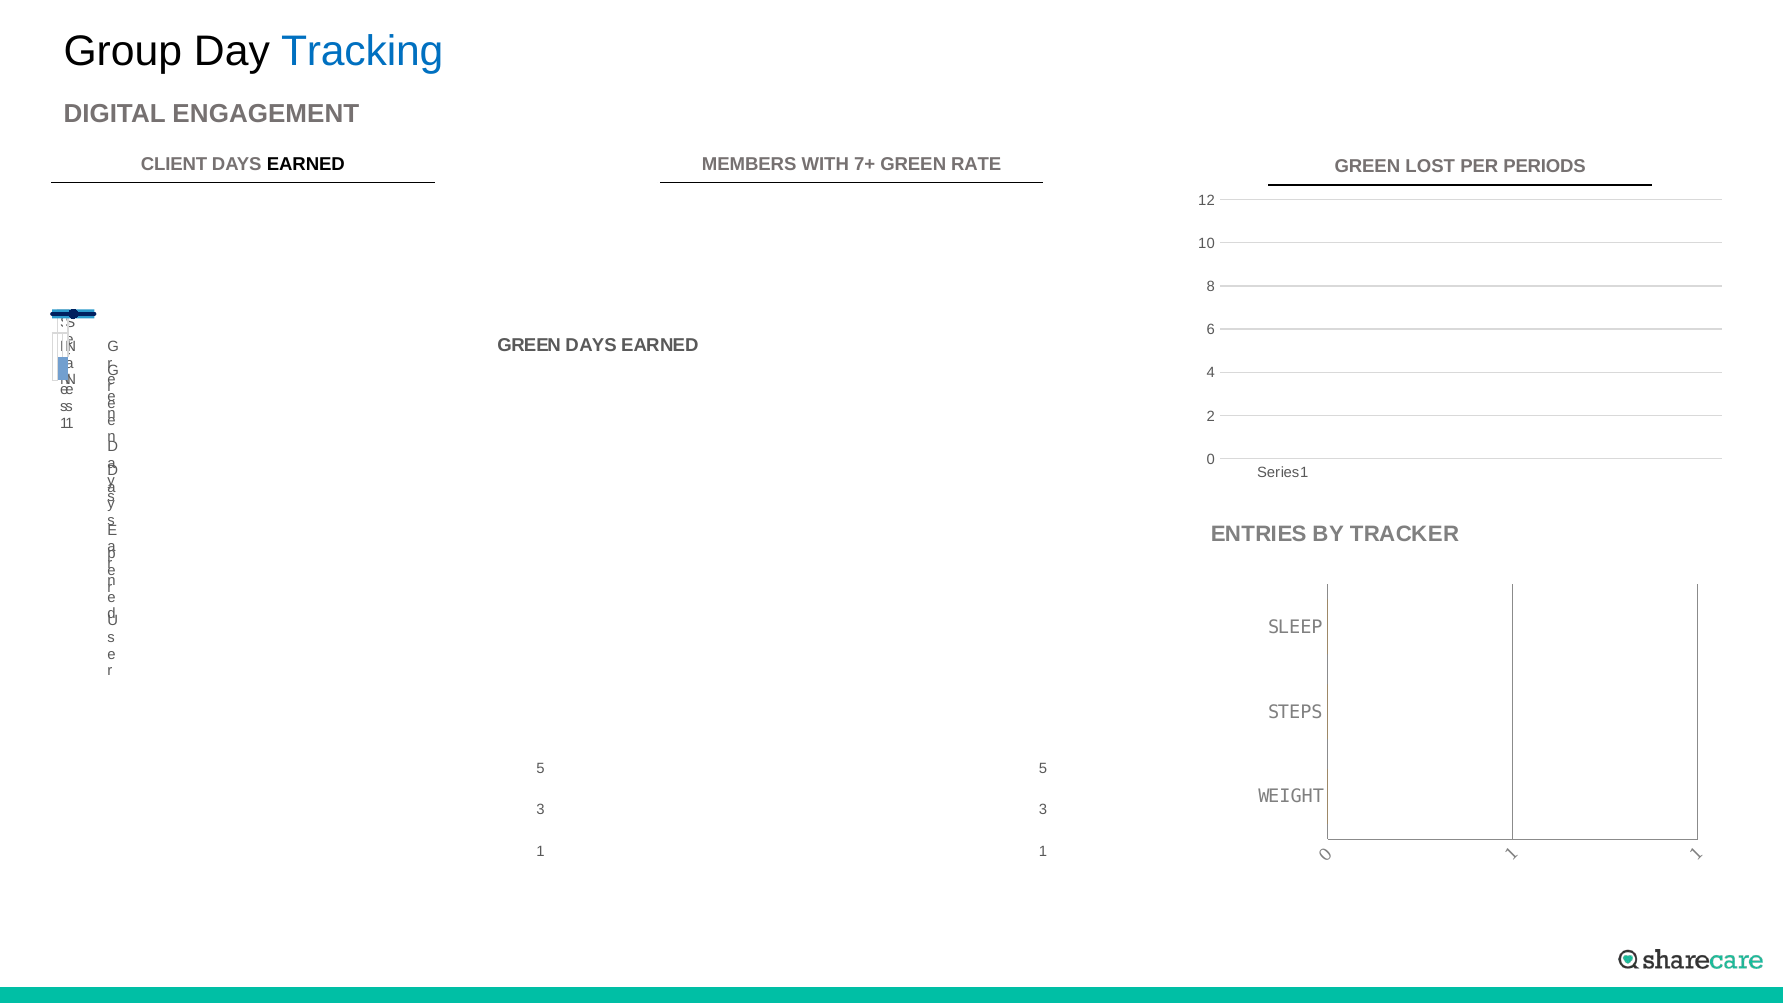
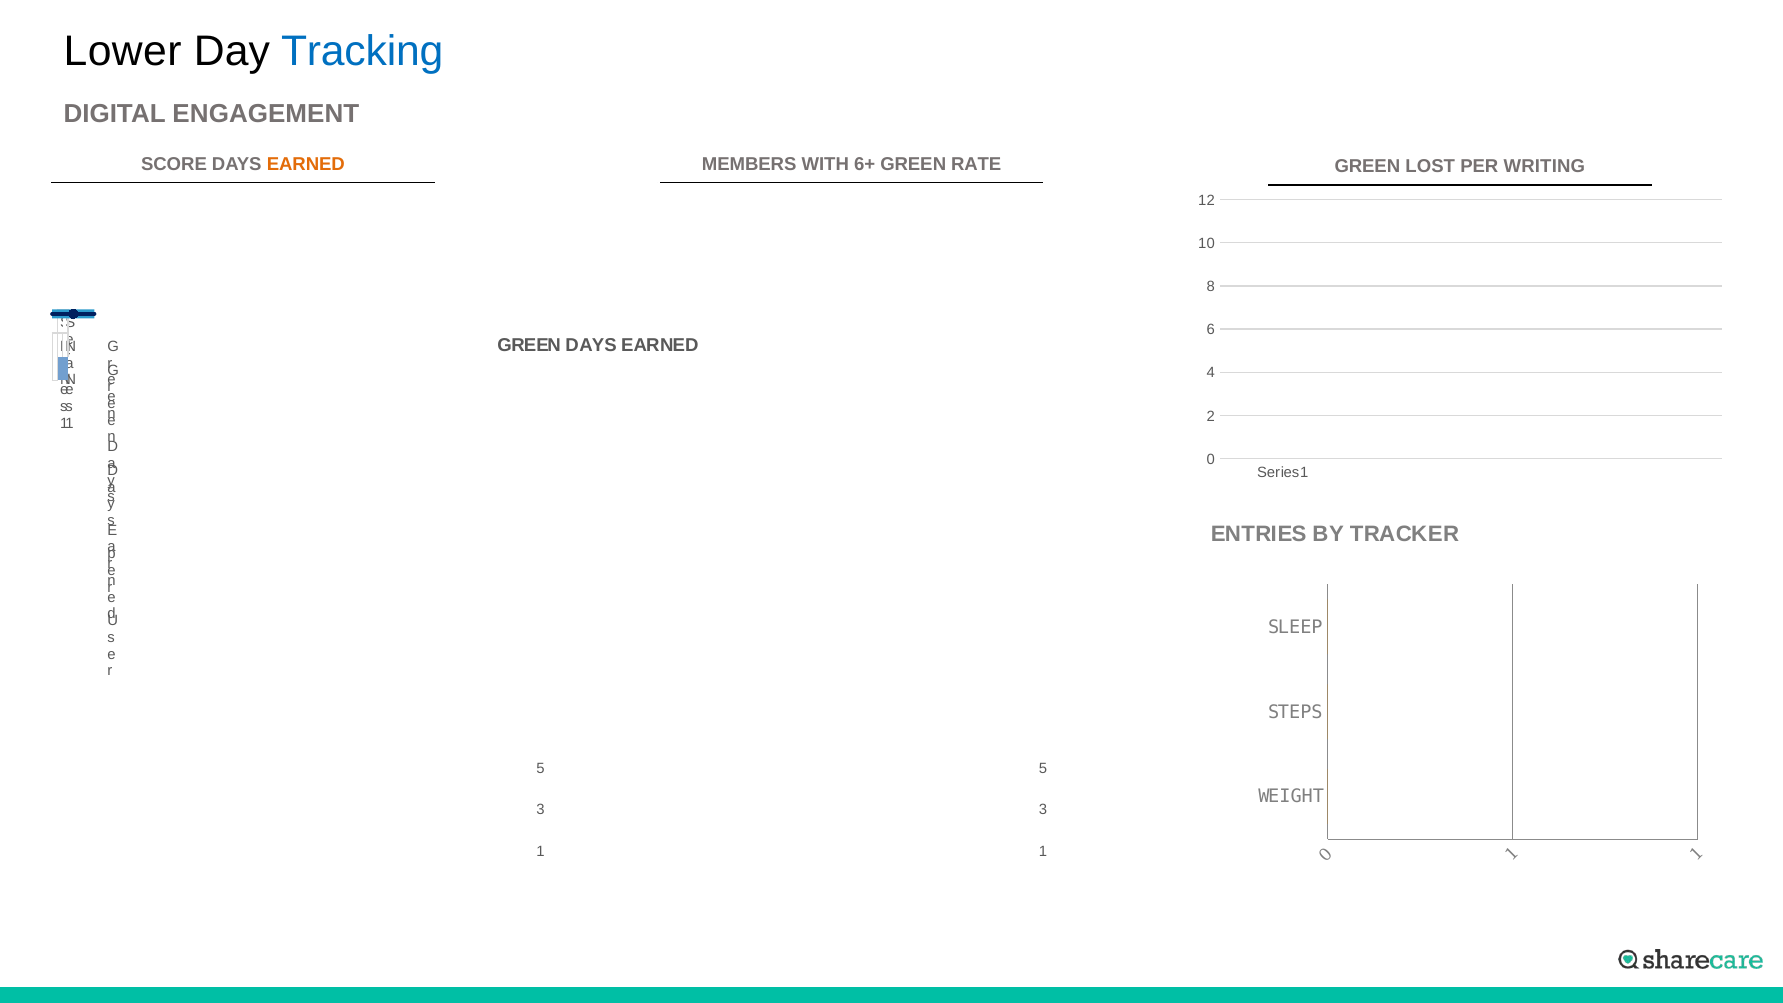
Group: Group -> Lower
CLIENT: CLIENT -> SCORE
EARNED at (306, 164) colour: black -> orange
7+: 7+ -> 6+
PERIODS: PERIODS -> WRITING
